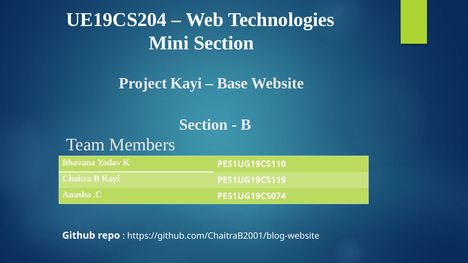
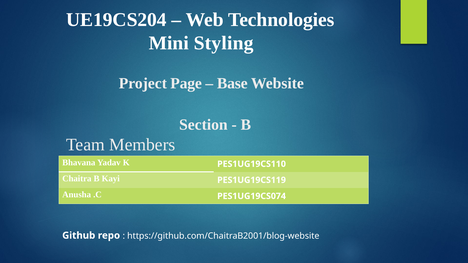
Mini Section: Section -> Styling
Project Kayi: Kayi -> Page
